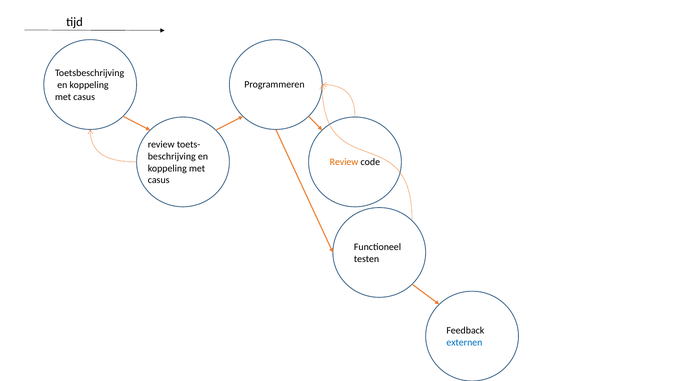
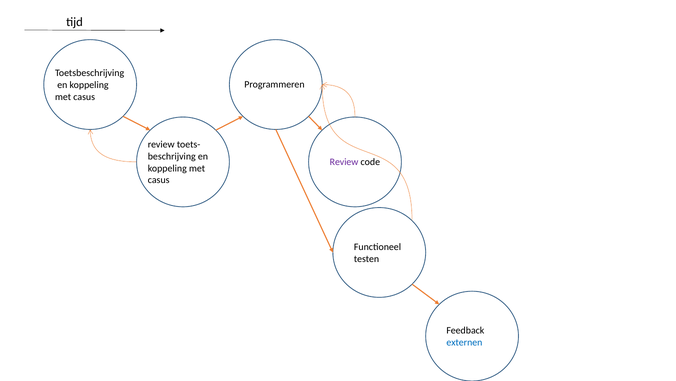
Review at (344, 161) colour: orange -> purple
